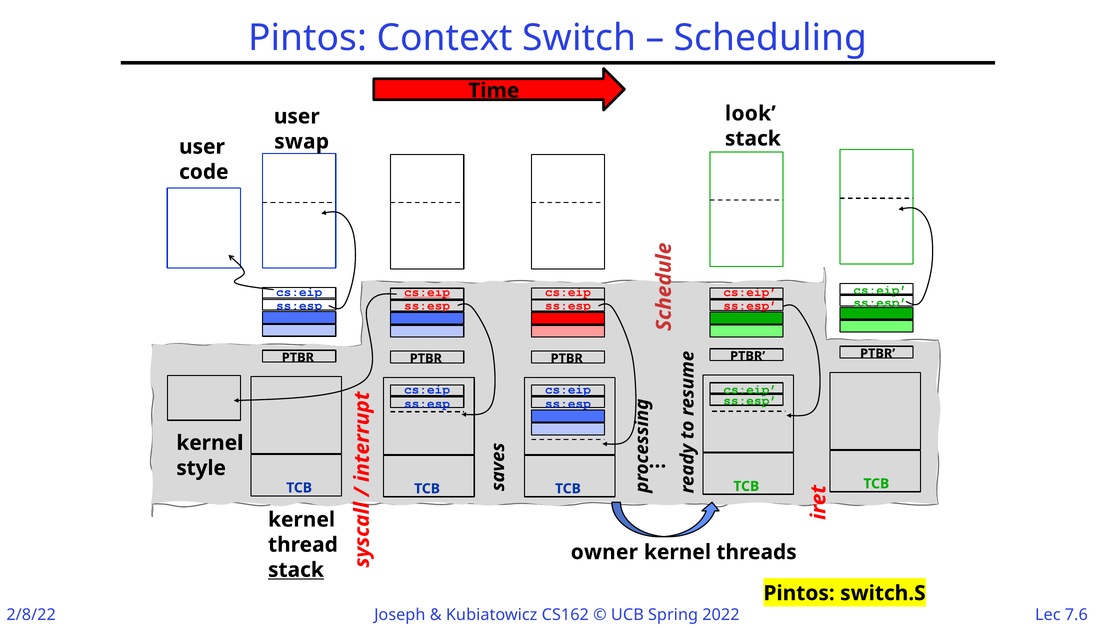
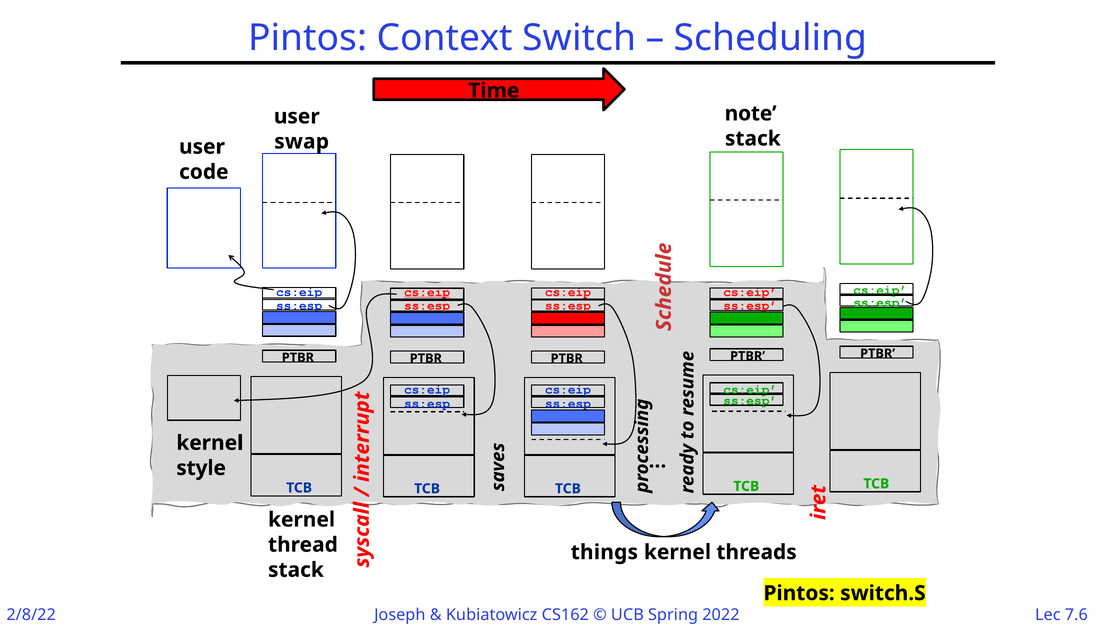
look: look -> note
owner: owner -> things
stack at (296, 570) underline: present -> none
